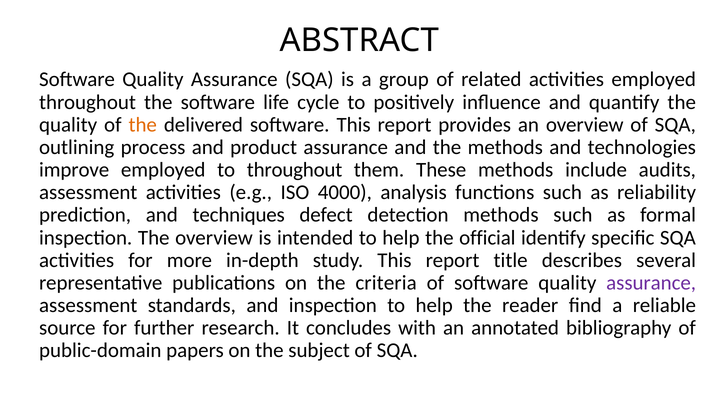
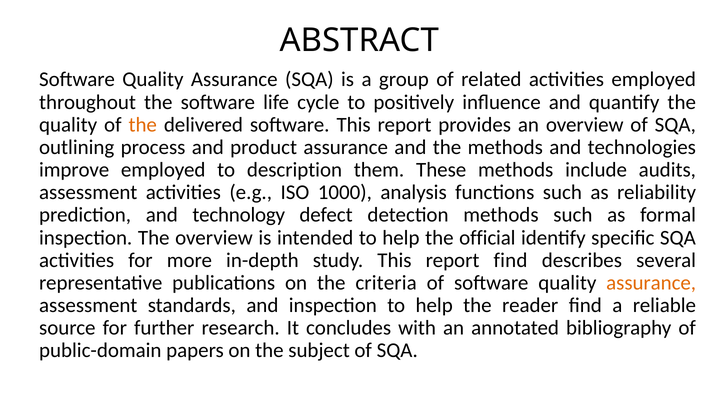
to throughout: throughout -> description
4000: 4000 -> 1000
techniques: techniques -> technology
report title: title -> find
assurance at (651, 283) colour: purple -> orange
